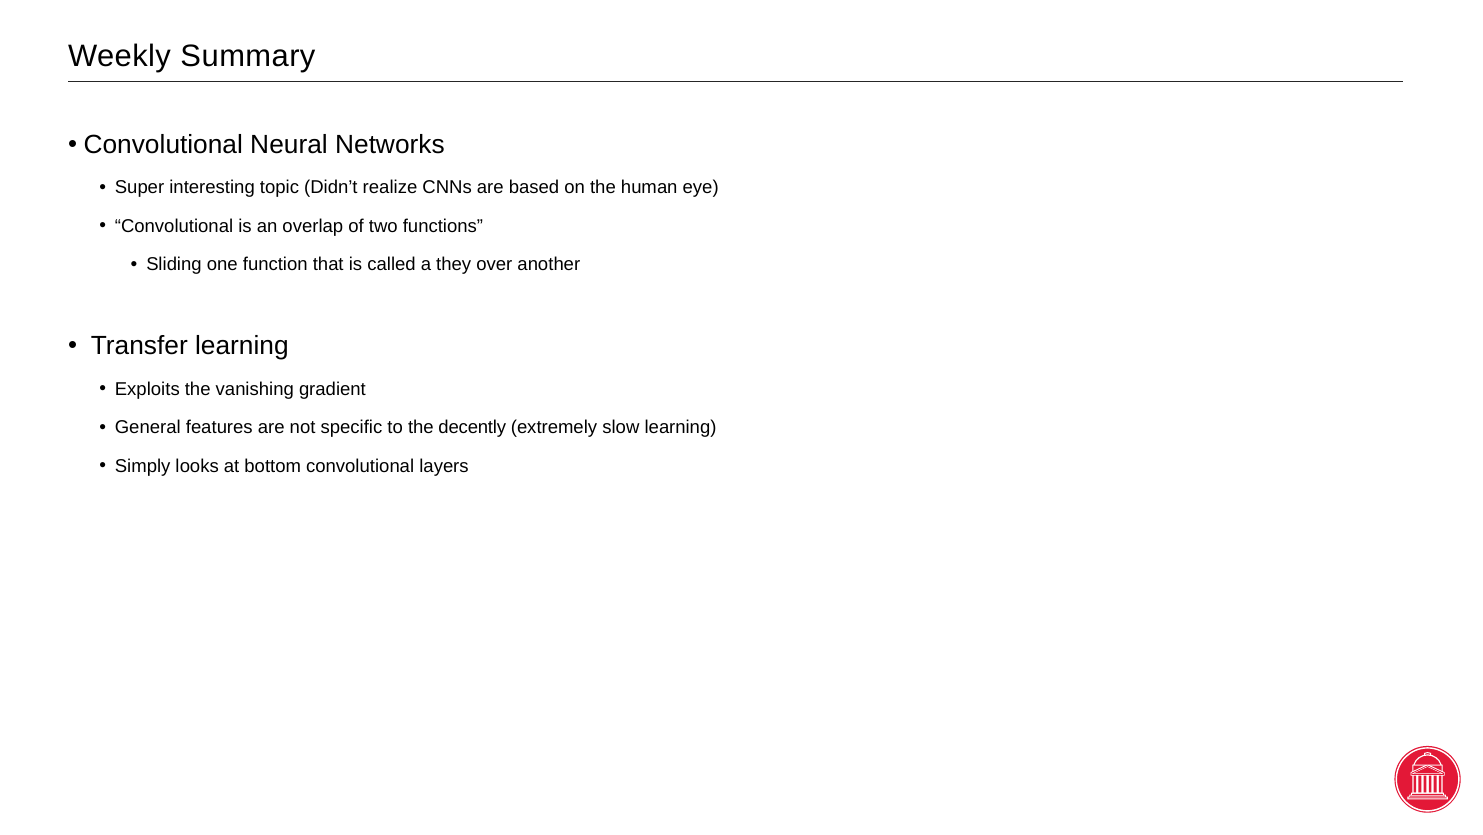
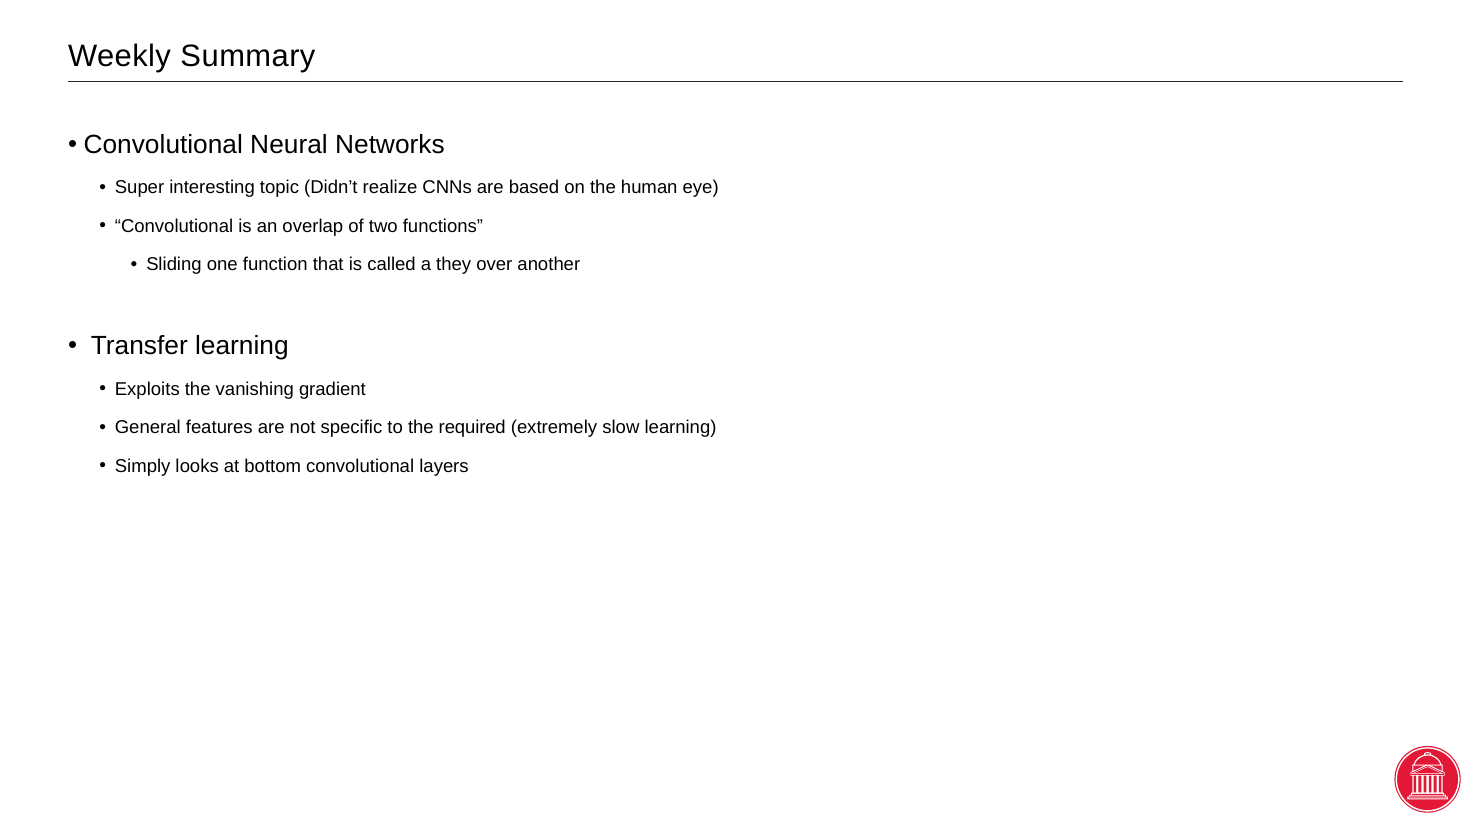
decently: decently -> required
